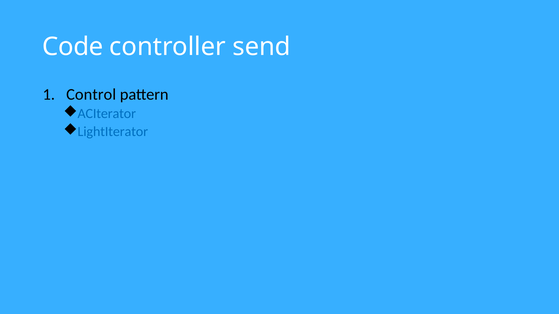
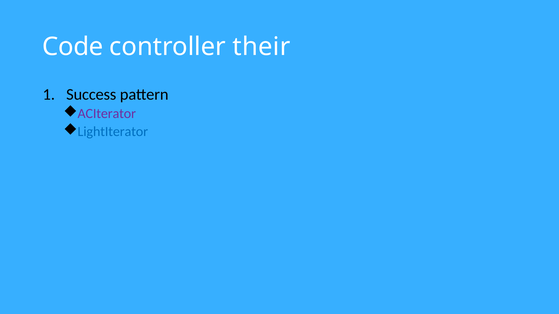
send: send -> their
Control: Control -> Success
ACIterator colour: blue -> purple
